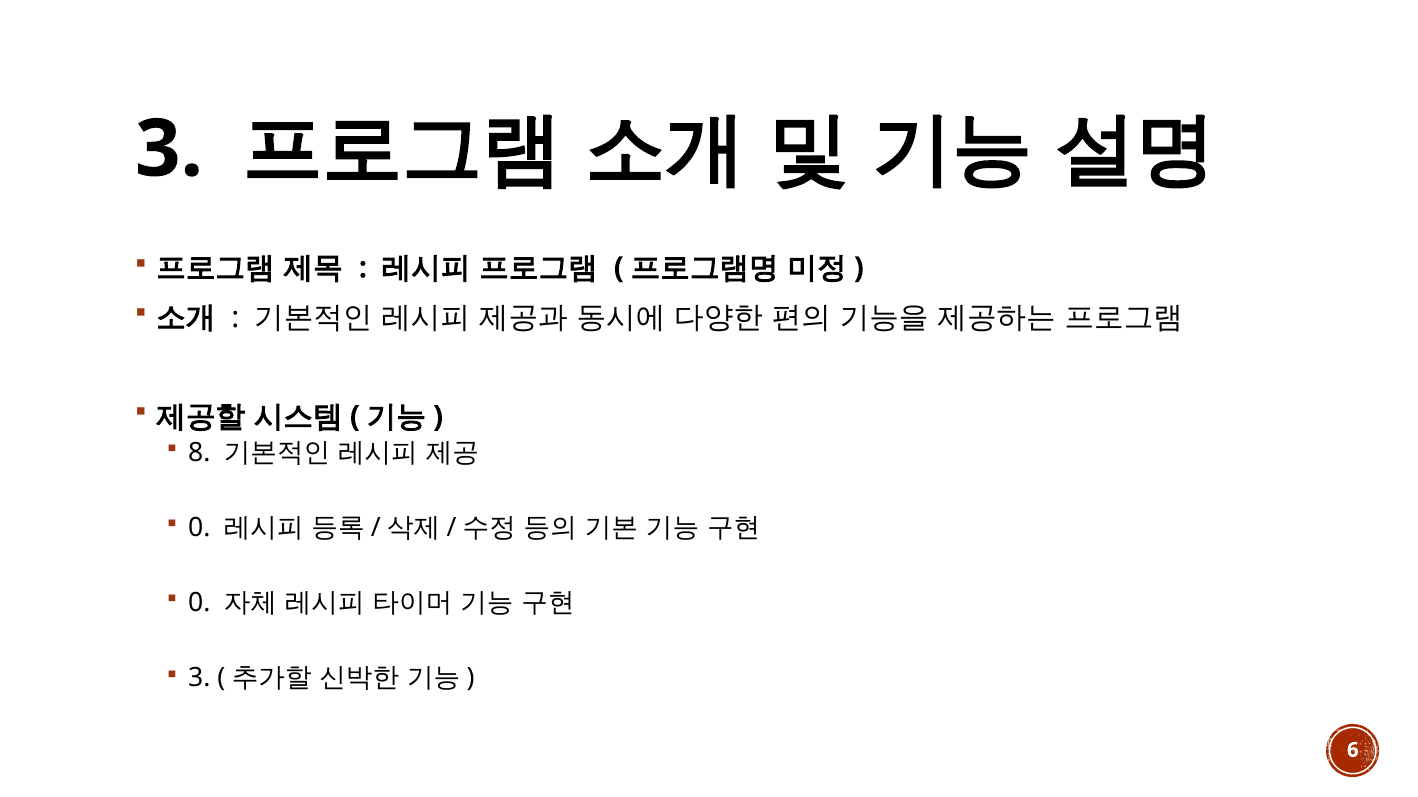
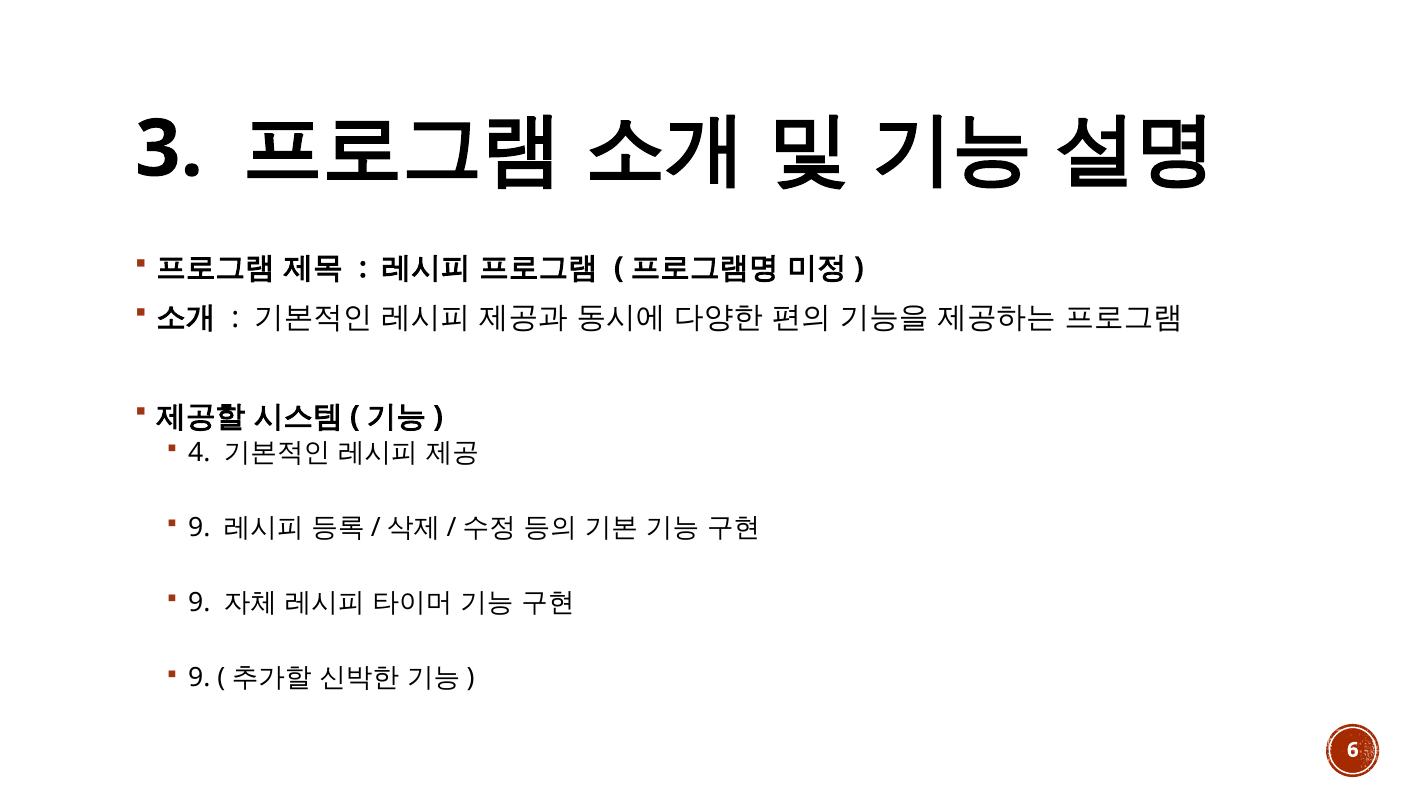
8: 8 -> 4
0 at (199, 528): 0 -> 9
0 at (199, 603): 0 -> 9
3 at (199, 679): 3 -> 9
